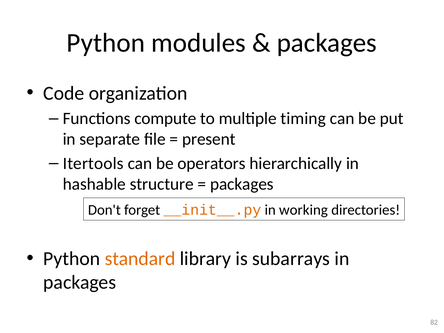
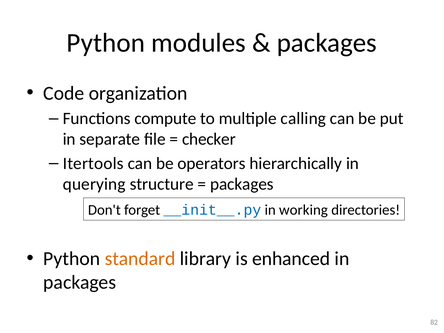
timing: timing -> calling
present: present -> checker
hashable: hashable -> querying
__init__.py colour: orange -> blue
subarrays: subarrays -> enhanced
